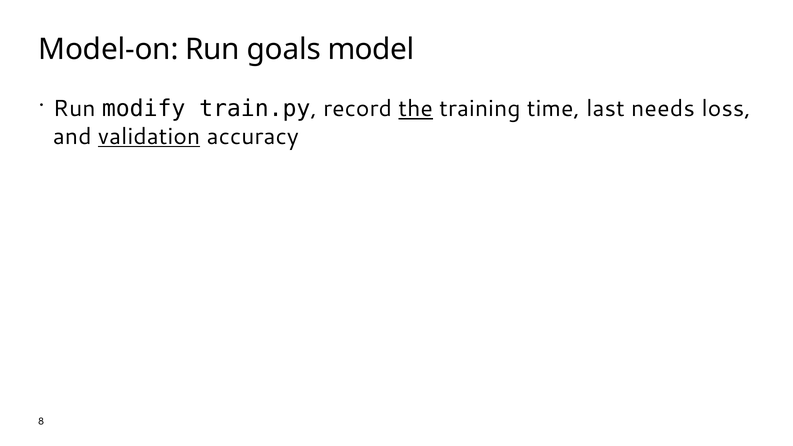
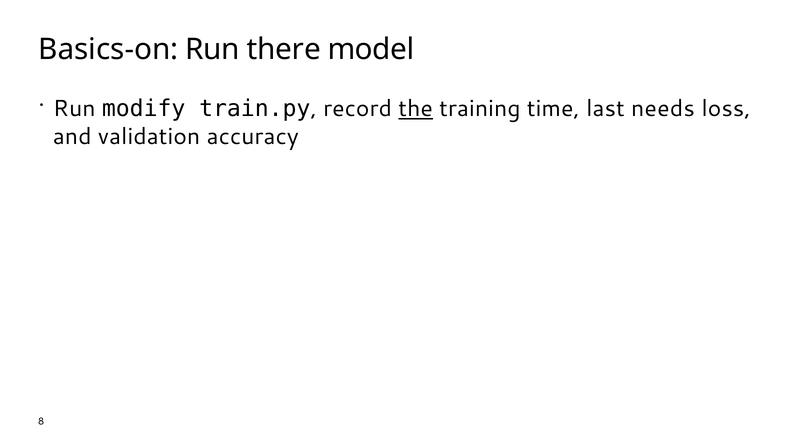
Model-on: Model-on -> Basics-on
goals: goals -> there
validation underline: present -> none
